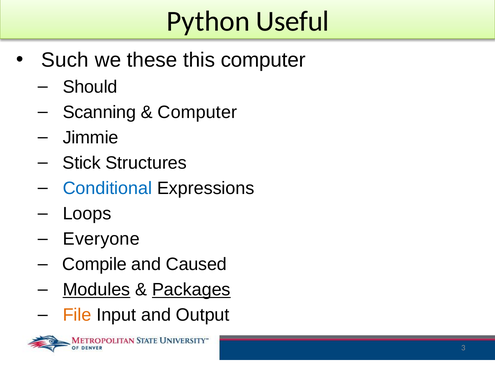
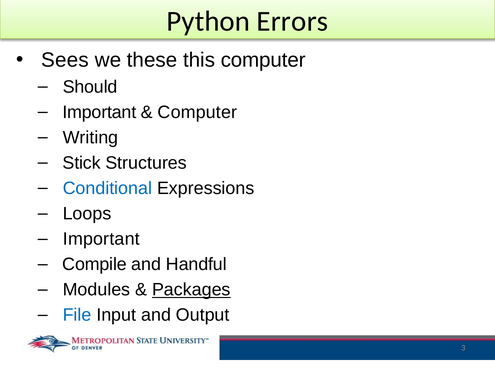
Useful: Useful -> Errors
Such: Such -> Sees
Scanning at (99, 112): Scanning -> Important
Jimmie: Jimmie -> Writing
Everyone at (101, 239): Everyone -> Important
Caused: Caused -> Handful
Modules underline: present -> none
File colour: orange -> blue
